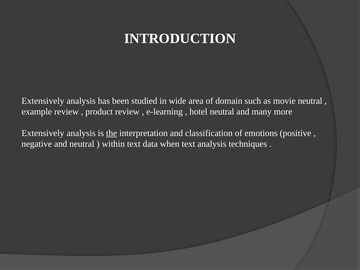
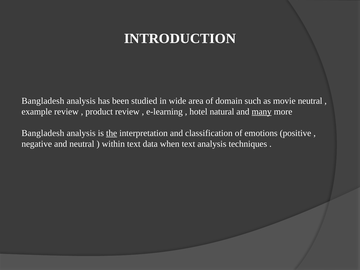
Extensively at (43, 101): Extensively -> Bangladesh
hotel neutral: neutral -> natural
many underline: none -> present
Extensively at (43, 133): Extensively -> Bangladesh
